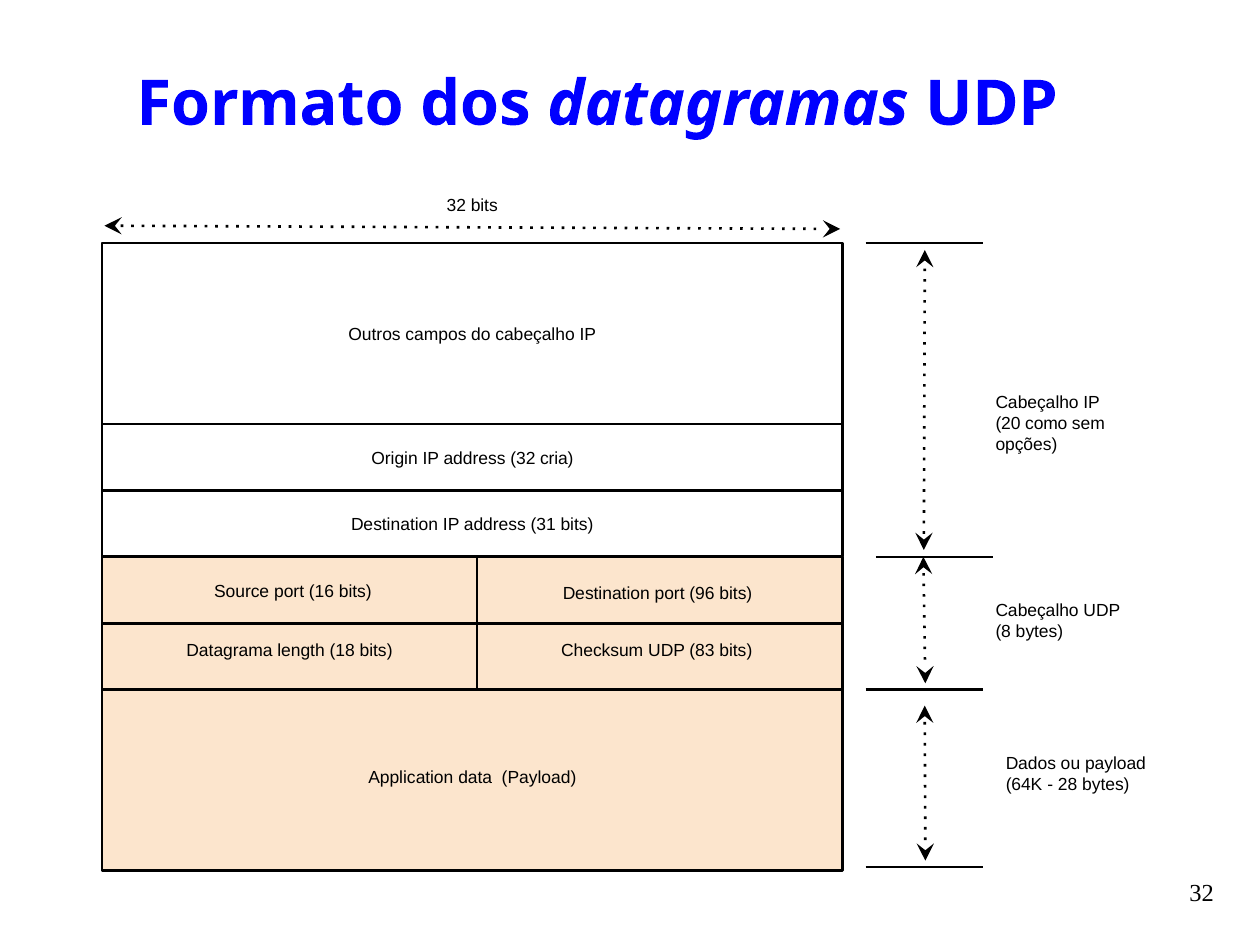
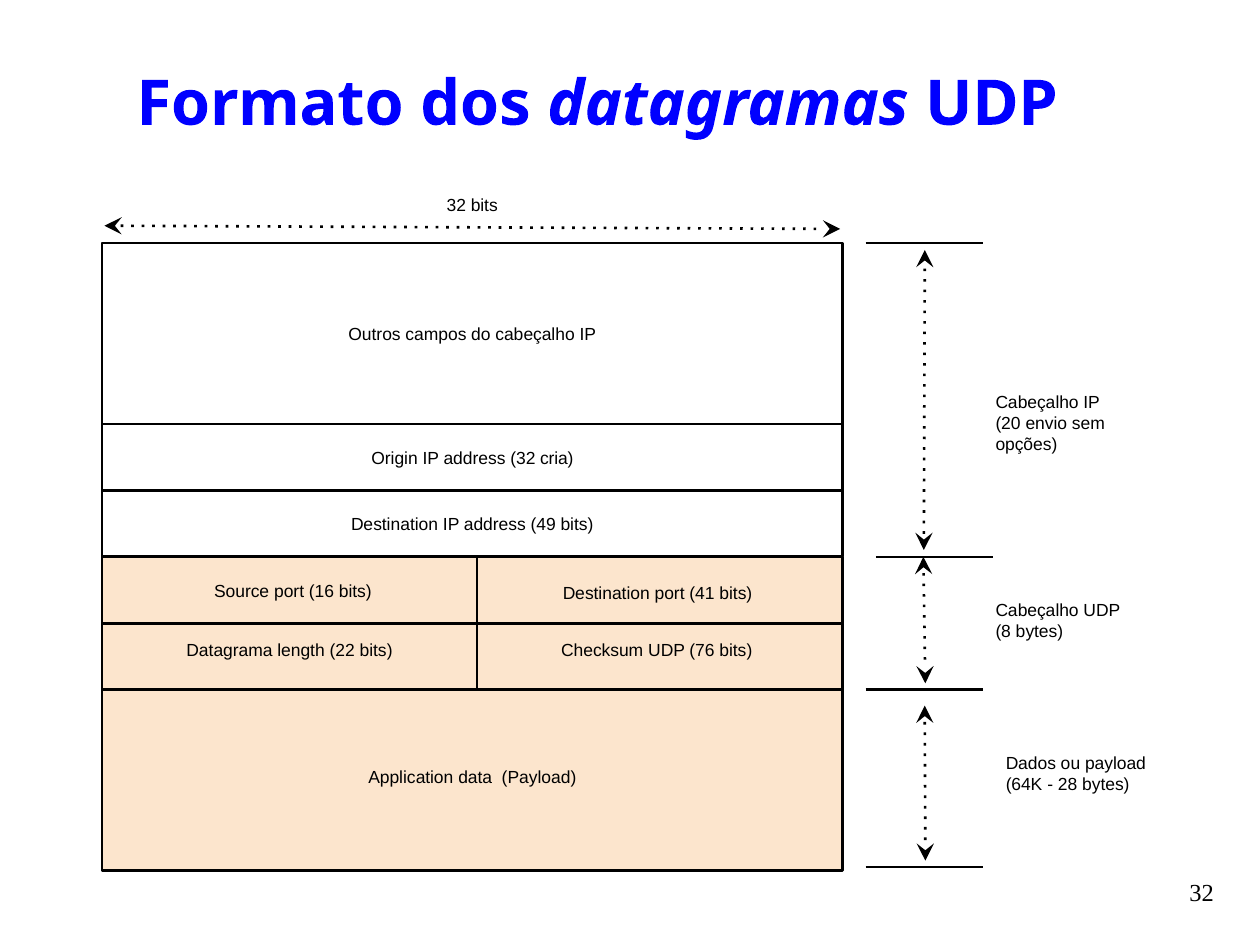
como: como -> envio
31: 31 -> 49
96: 96 -> 41
18: 18 -> 22
83: 83 -> 76
